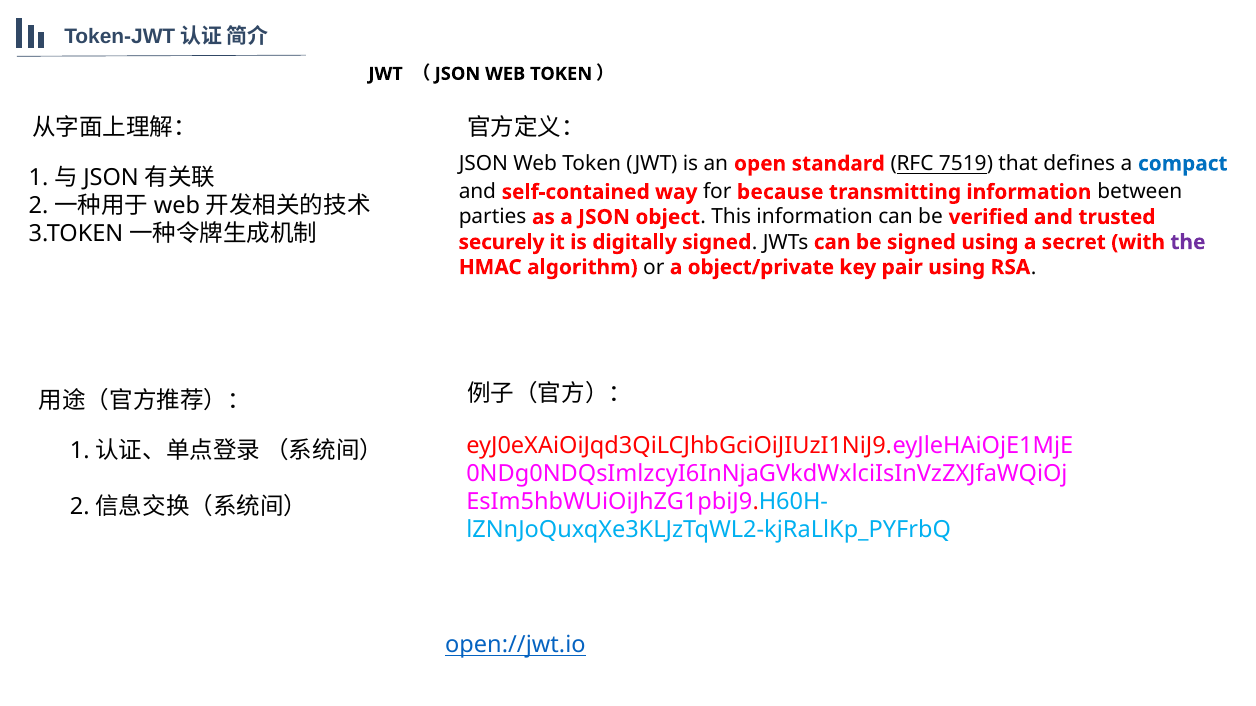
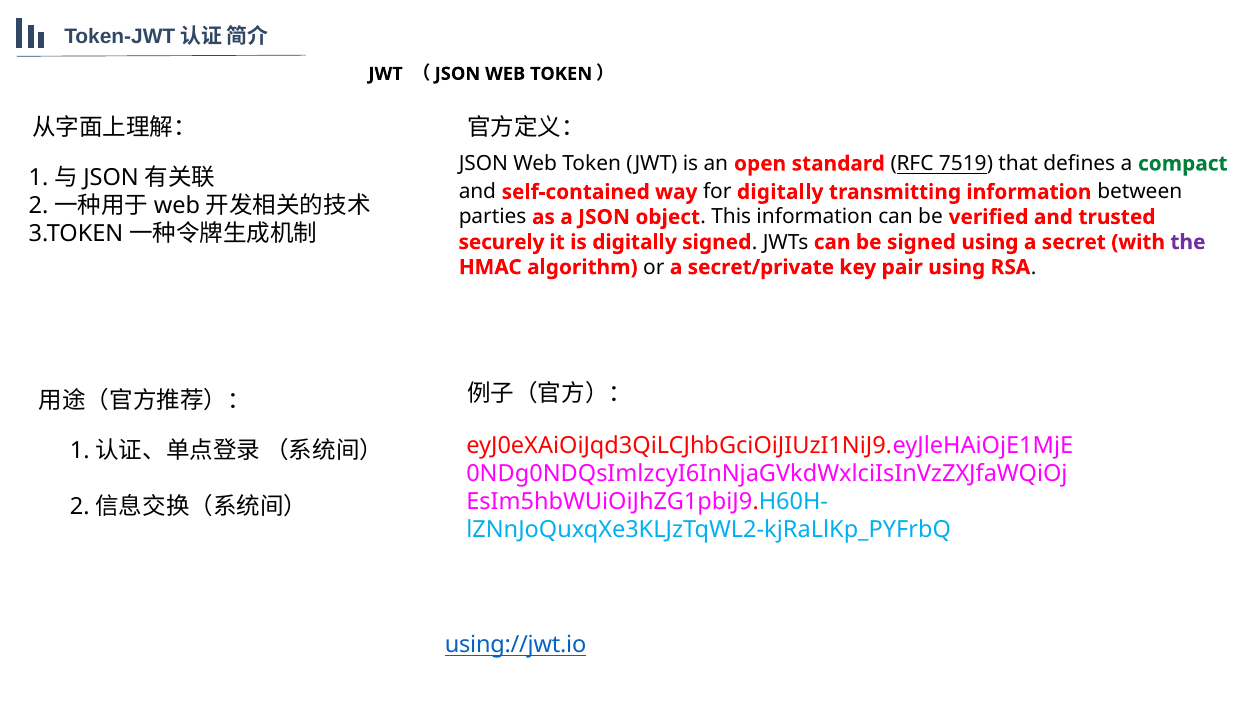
compact colour: blue -> green
for because: because -> digitally
object/private: object/private -> secret/private
open://jwt.io: open://jwt.io -> using://jwt.io
